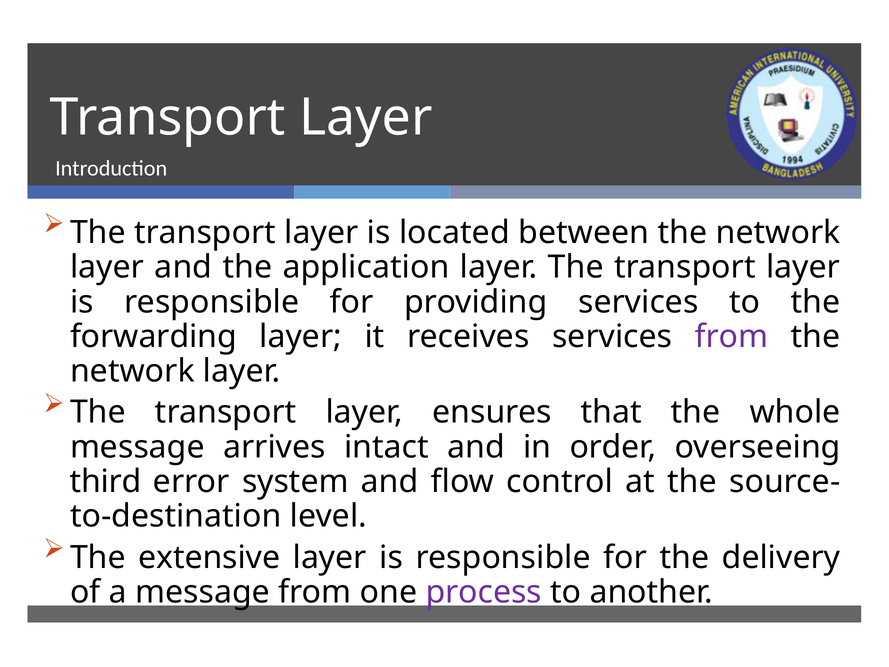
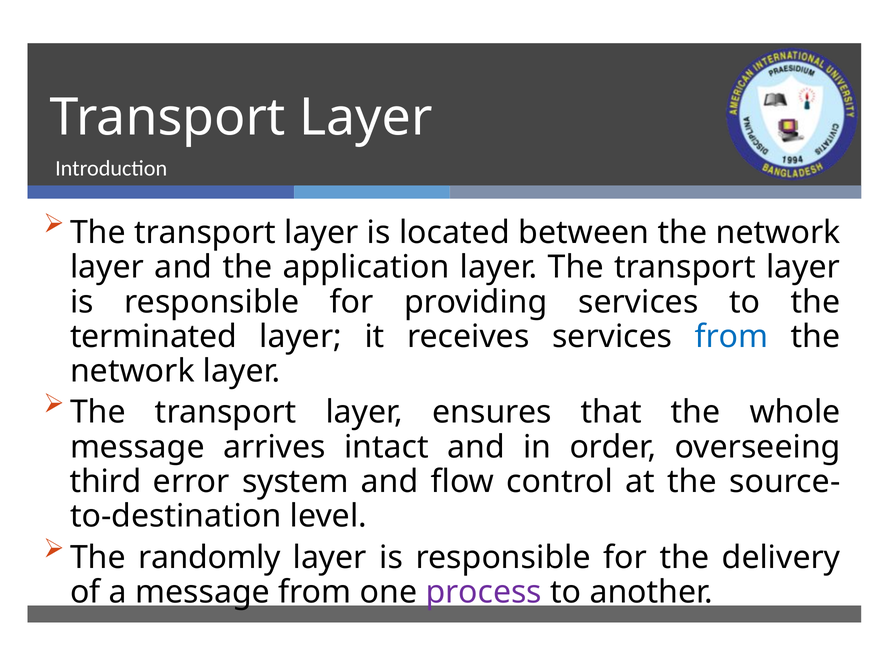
forwarding: forwarding -> terminated
from at (731, 336) colour: purple -> blue
extensive: extensive -> randomly
